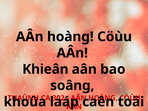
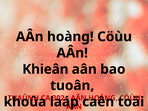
soâng: soâng -> tuoân
